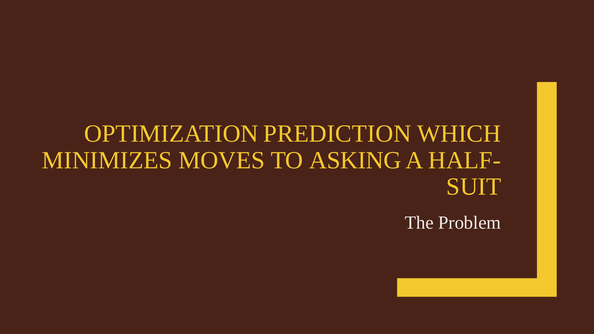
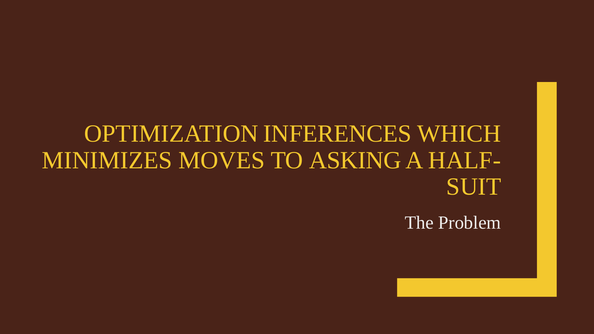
PREDICTION: PREDICTION -> INFERENCES
